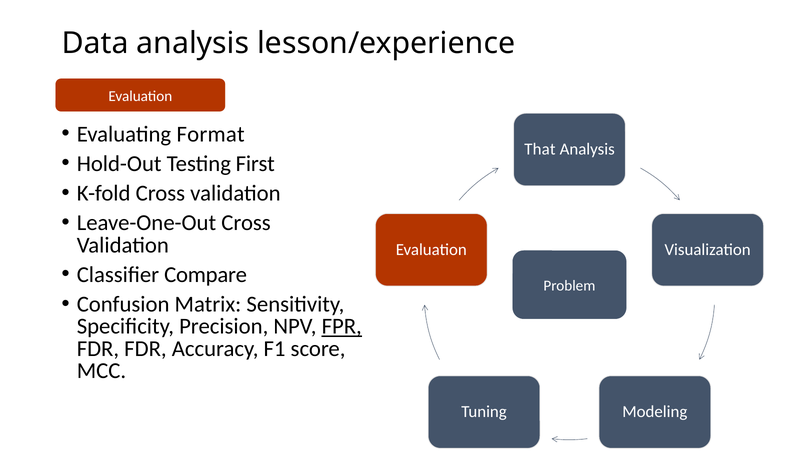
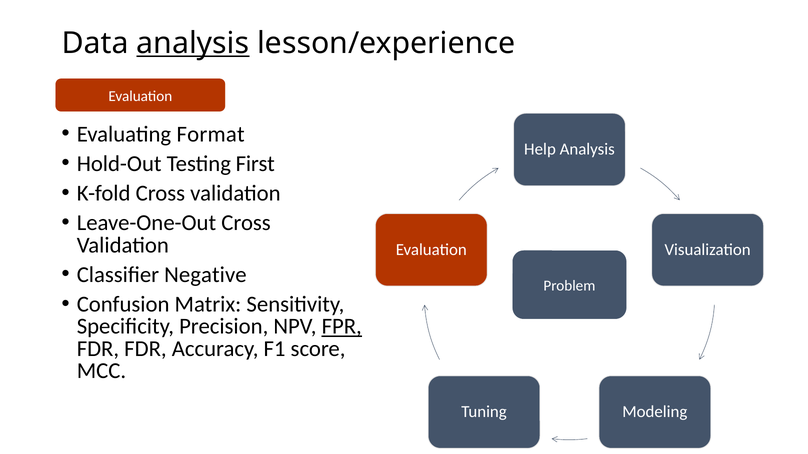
analysis at (193, 43) underline: none -> present
That: That -> Help
Compare: Compare -> Negative
